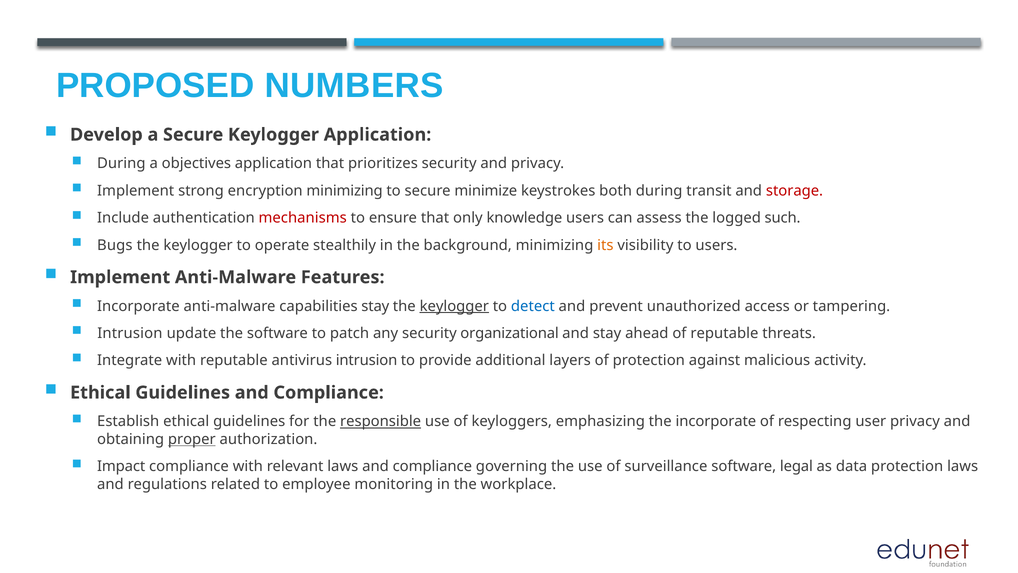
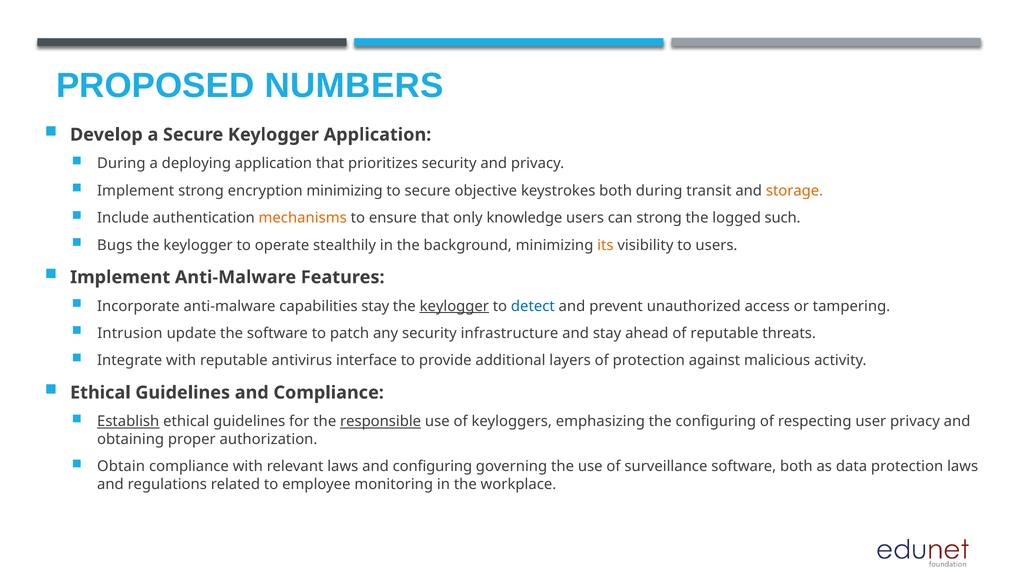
objectives: objectives -> deploying
minimize: minimize -> objective
storage colour: red -> orange
mechanisms colour: red -> orange
can assess: assess -> strong
organizational: organizational -> infrastructure
antivirus intrusion: intrusion -> interface
Establish underline: none -> present
the incorporate: incorporate -> configuring
proper underline: present -> none
Impact: Impact -> Obtain
laws and compliance: compliance -> configuring
software legal: legal -> both
